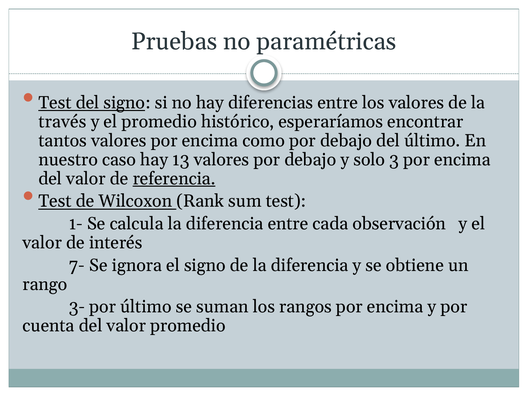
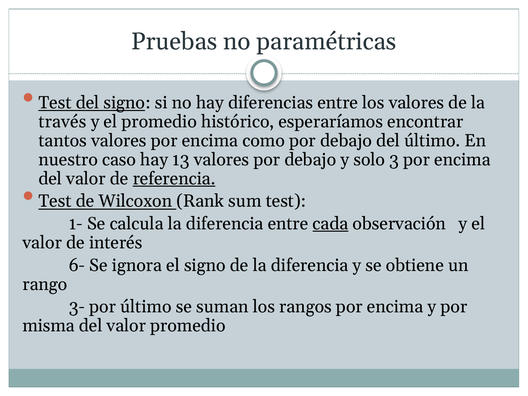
cada underline: none -> present
7-: 7- -> 6-
cuenta: cuenta -> misma
